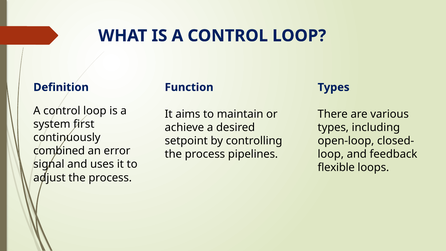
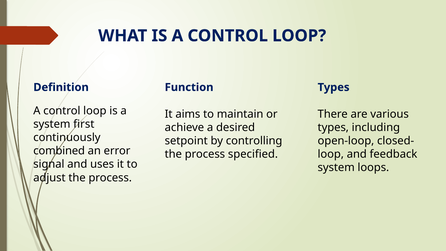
pipelines: pipelines -> specified
flexible at (336, 168): flexible -> system
